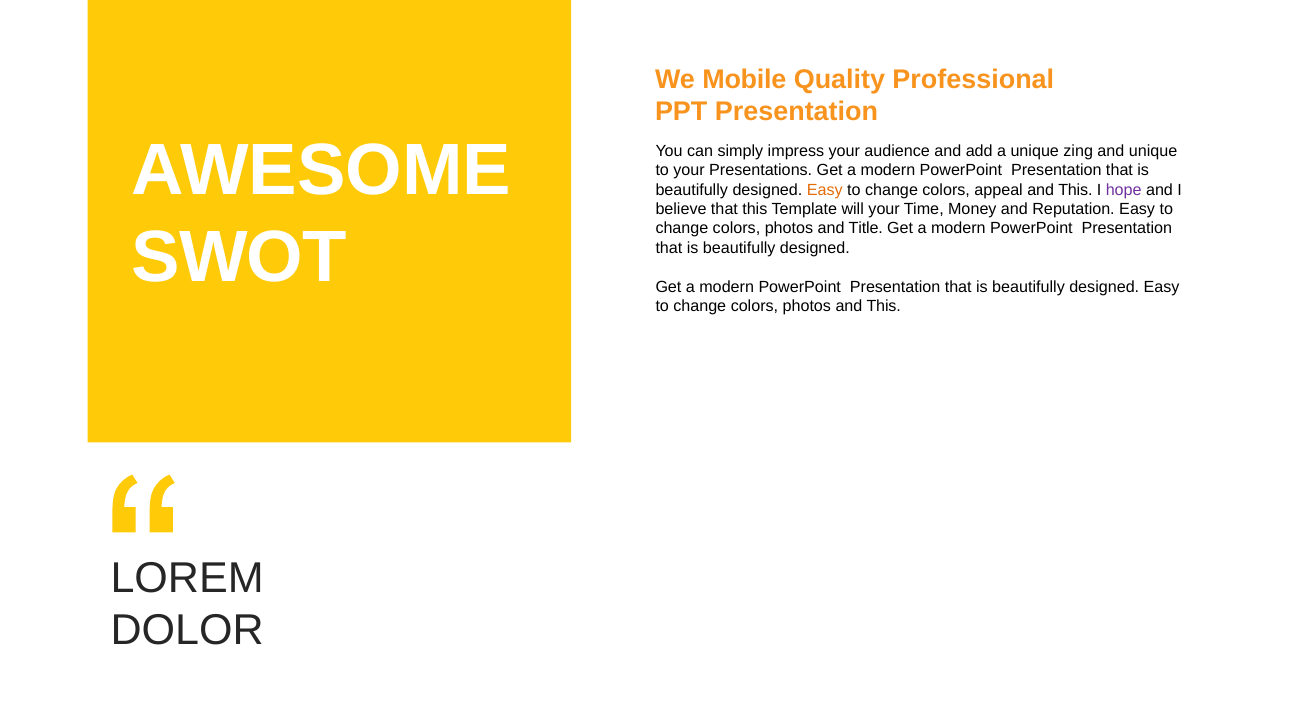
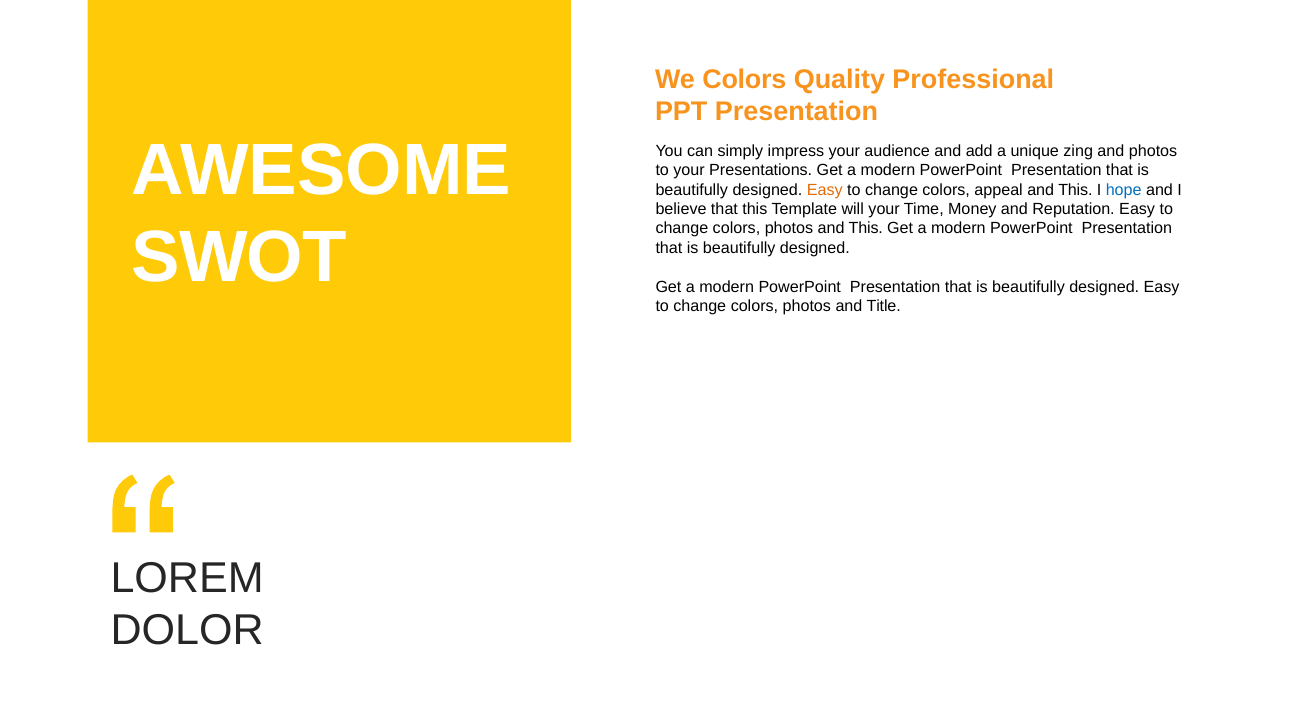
We Mobile: Mobile -> Colors
and unique: unique -> photos
hope colour: purple -> blue
photos and Title: Title -> This
photos and This: This -> Title
